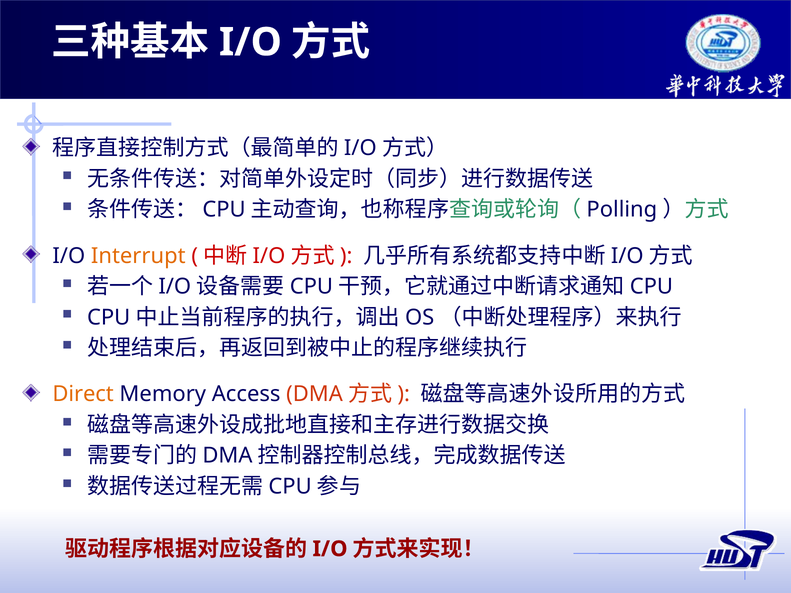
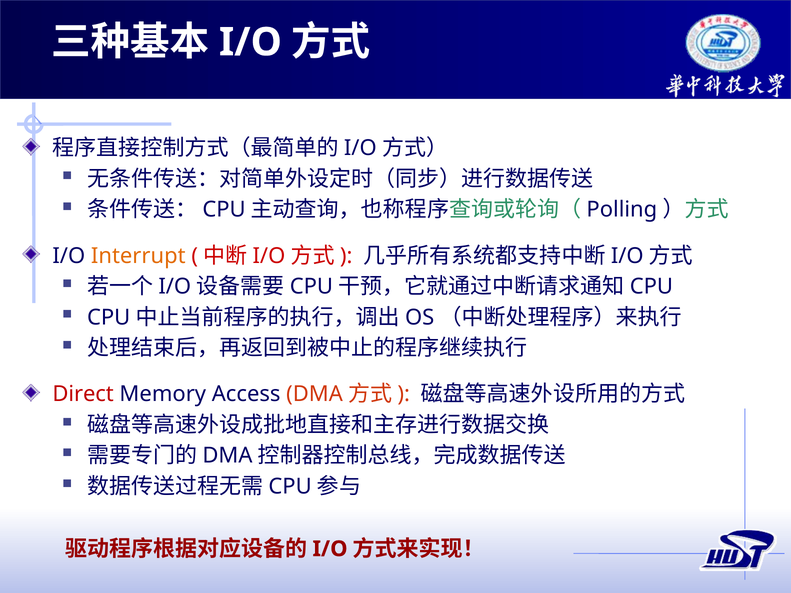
Direct colour: orange -> red
